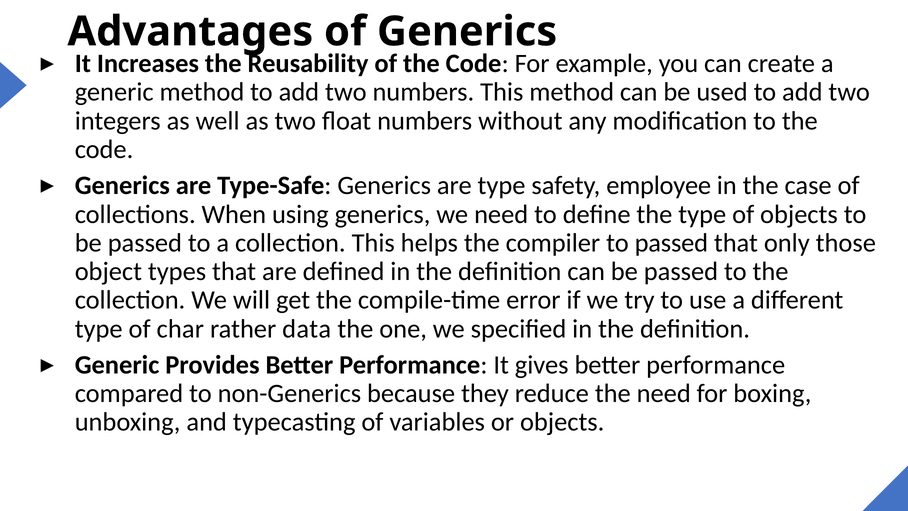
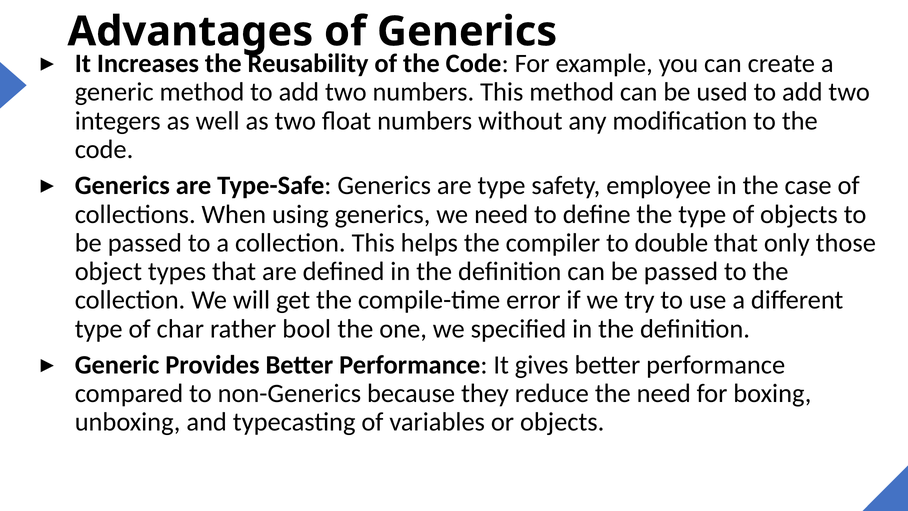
to passed: passed -> double
data: data -> bool
